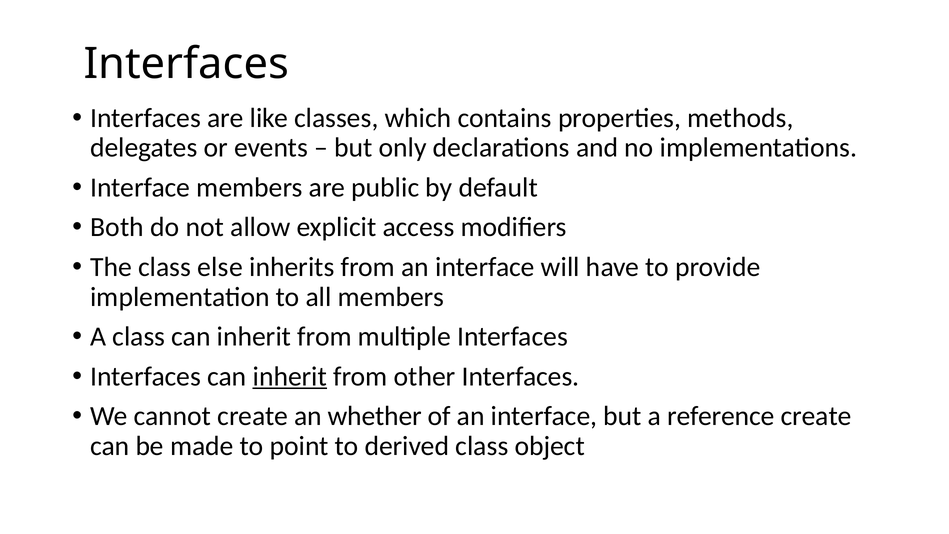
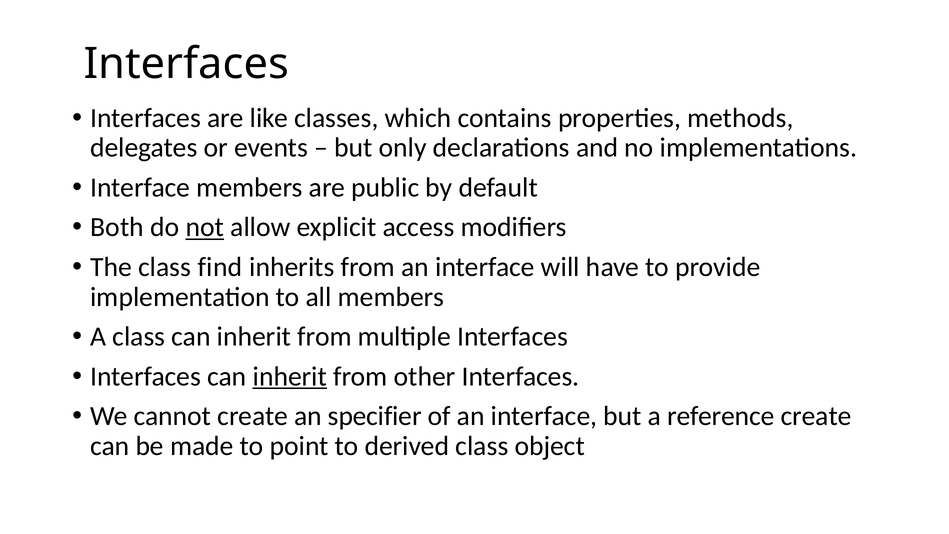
not underline: none -> present
else: else -> find
whether: whether -> specifier
